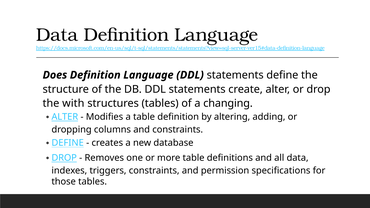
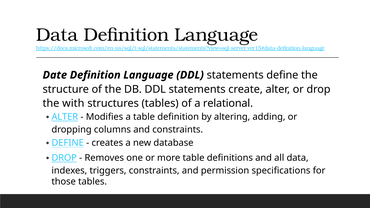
Does: Does -> Date
changing: changing -> relational
